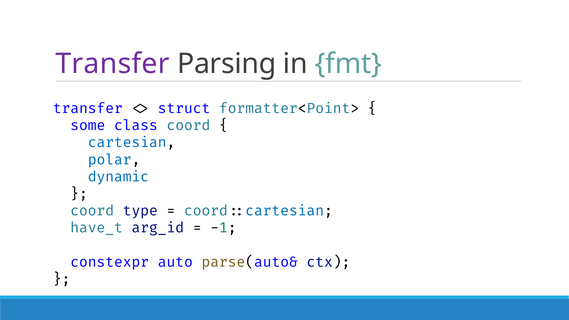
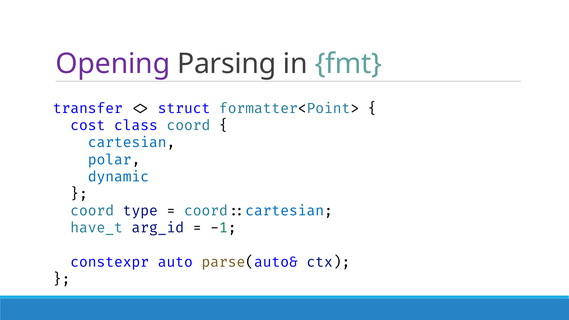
Transfer at (113, 64): Transfer -> Opening
some: some -> cost
